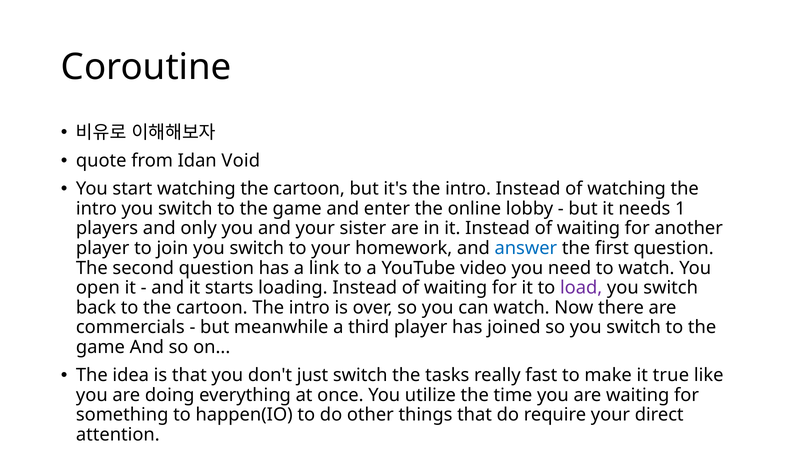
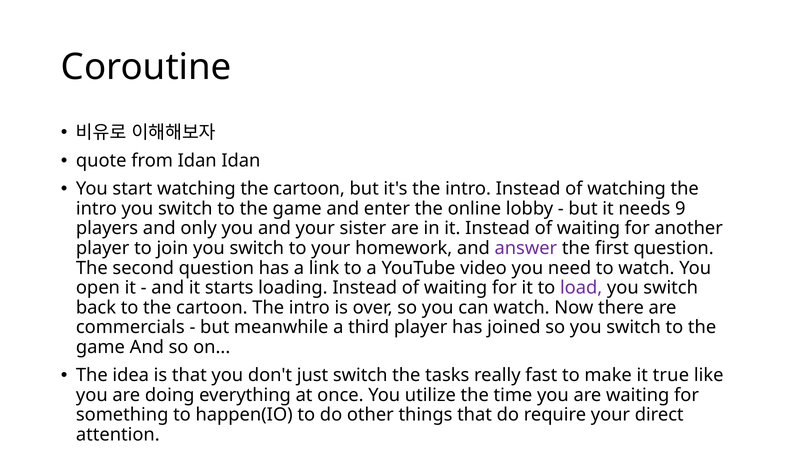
Idan Void: Void -> Idan
1: 1 -> 9
answer colour: blue -> purple
